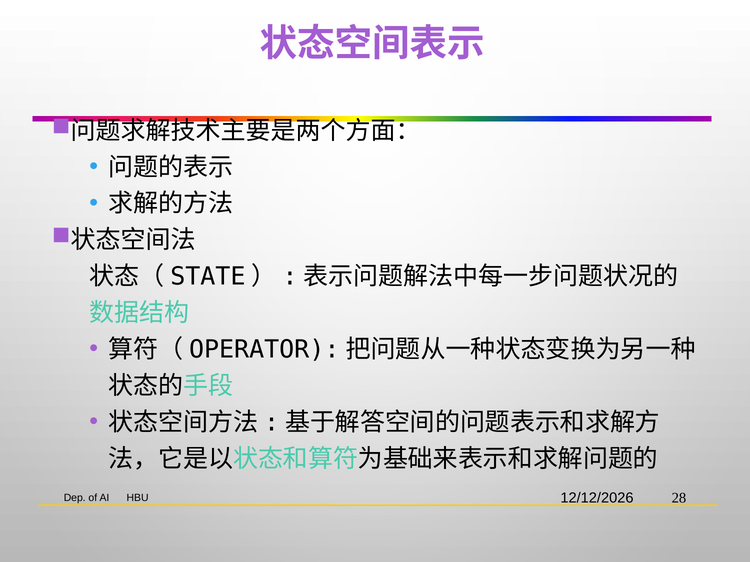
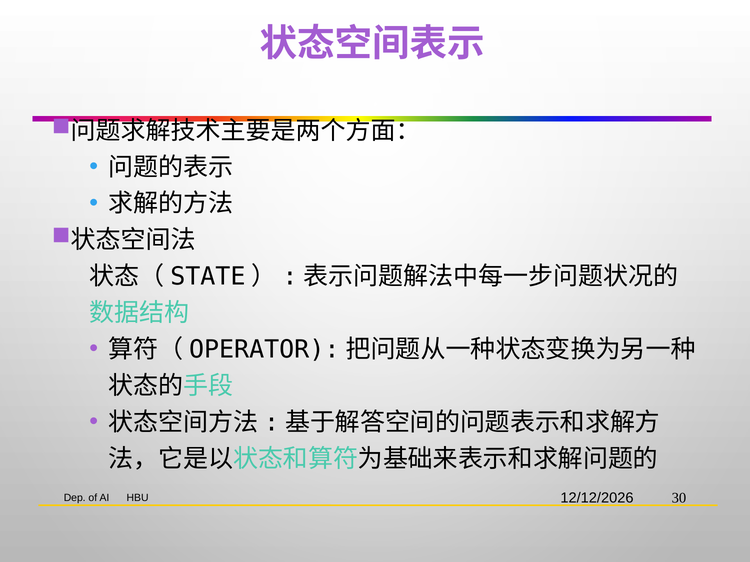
28: 28 -> 30
